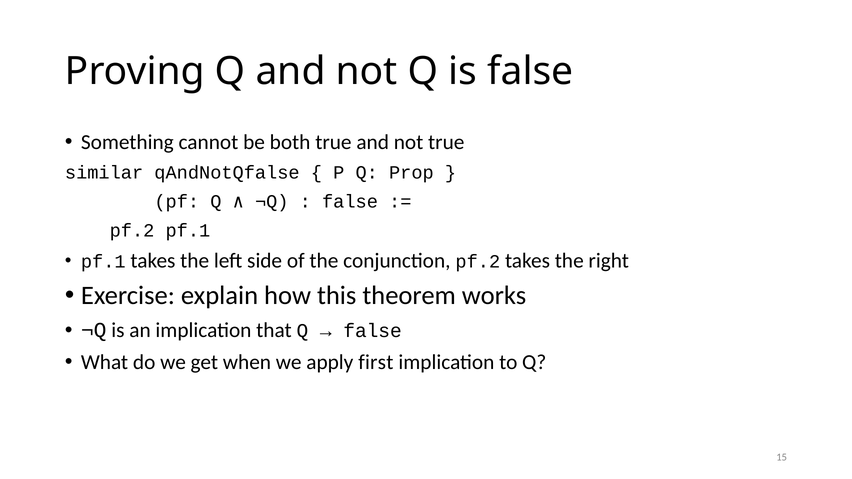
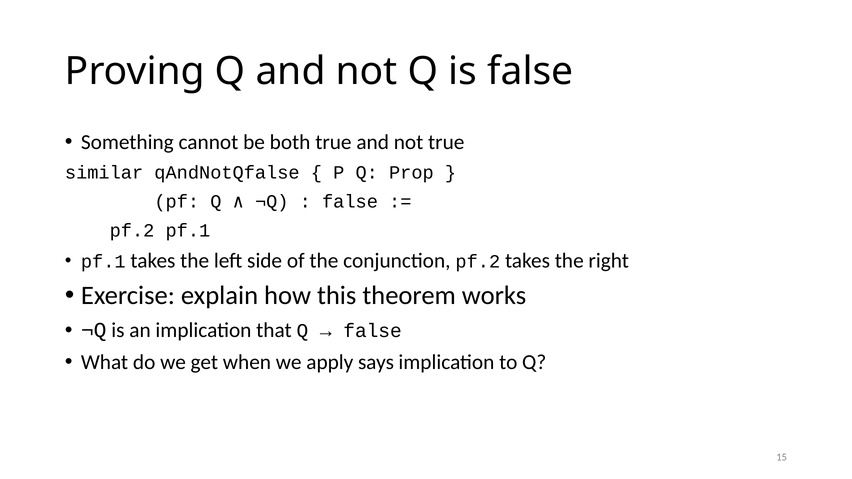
first: first -> says
